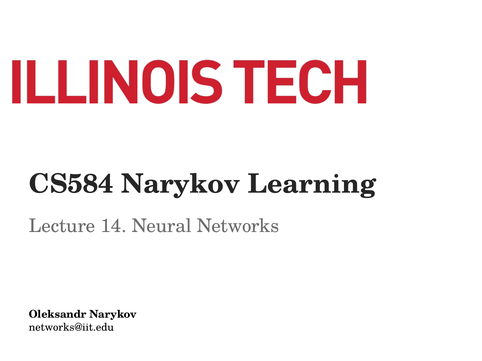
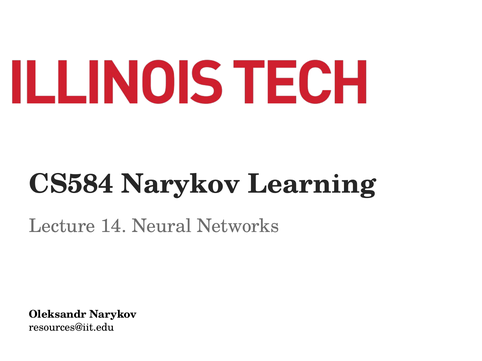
networks@iit.edu: networks@iit.edu -> resources@iit.edu
